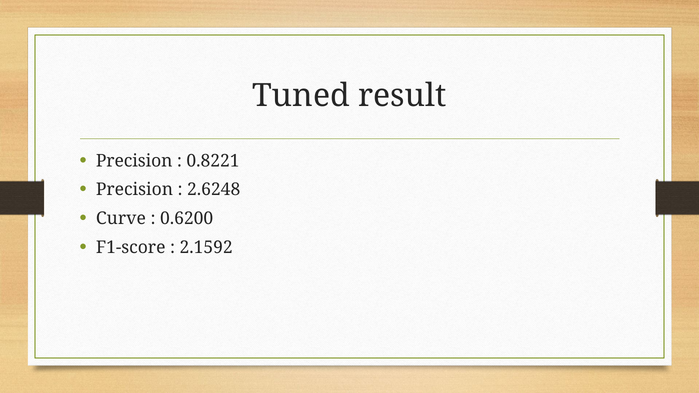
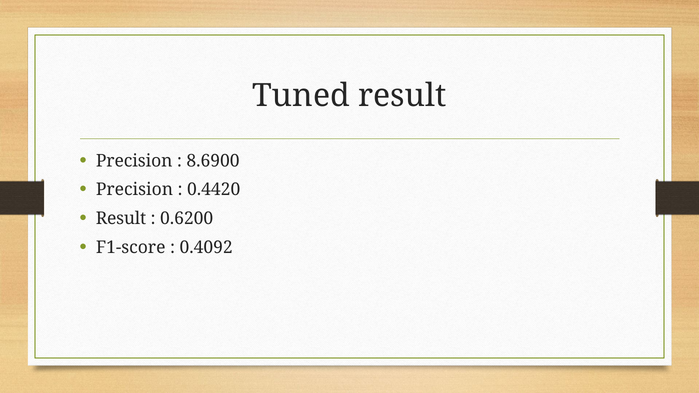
0.8221: 0.8221 -> 8.6900
2.6248: 2.6248 -> 0.4420
Curve at (121, 219): Curve -> Result
2.1592: 2.1592 -> 0.4092
